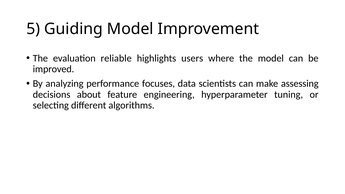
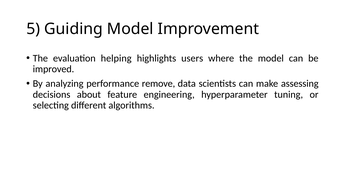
reliable: reliable -> helping
focuses: focuses -> remove
